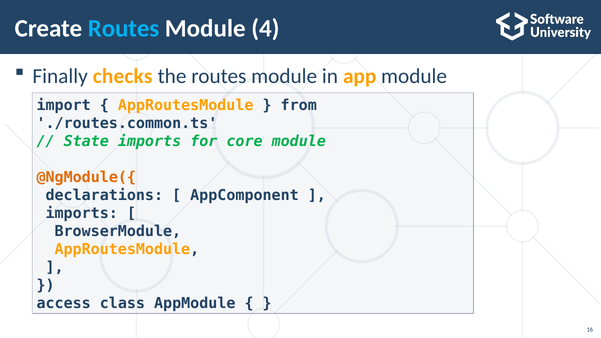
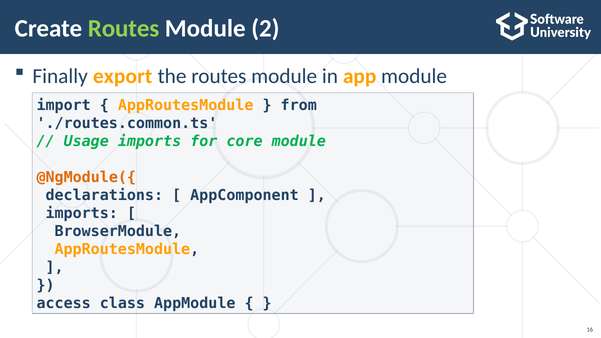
Routes at (124, 28) colour: light blue -> light green
4: 4 -> 2
checks: checks -> export
State: State -> Usage
